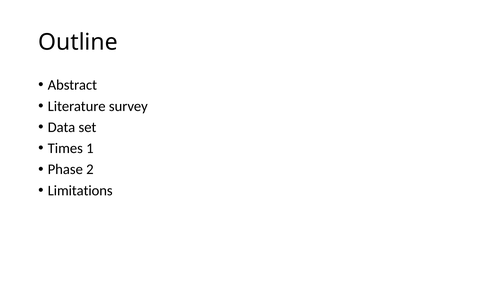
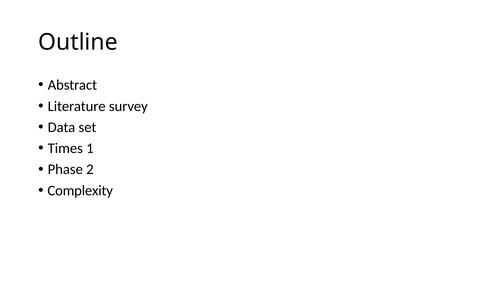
Limitations: Limitations -> Complexity
